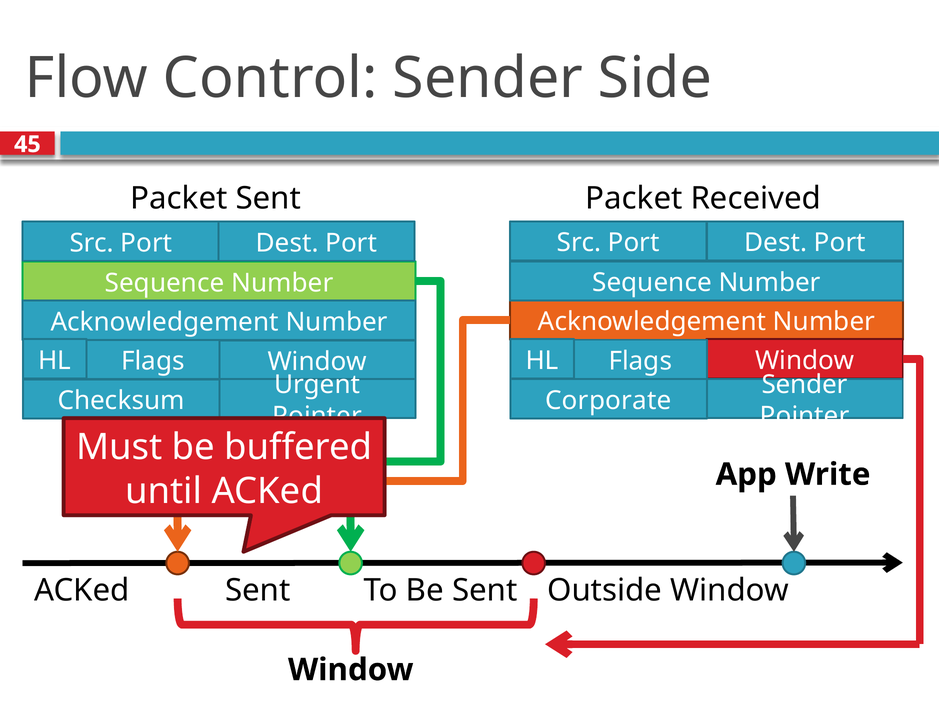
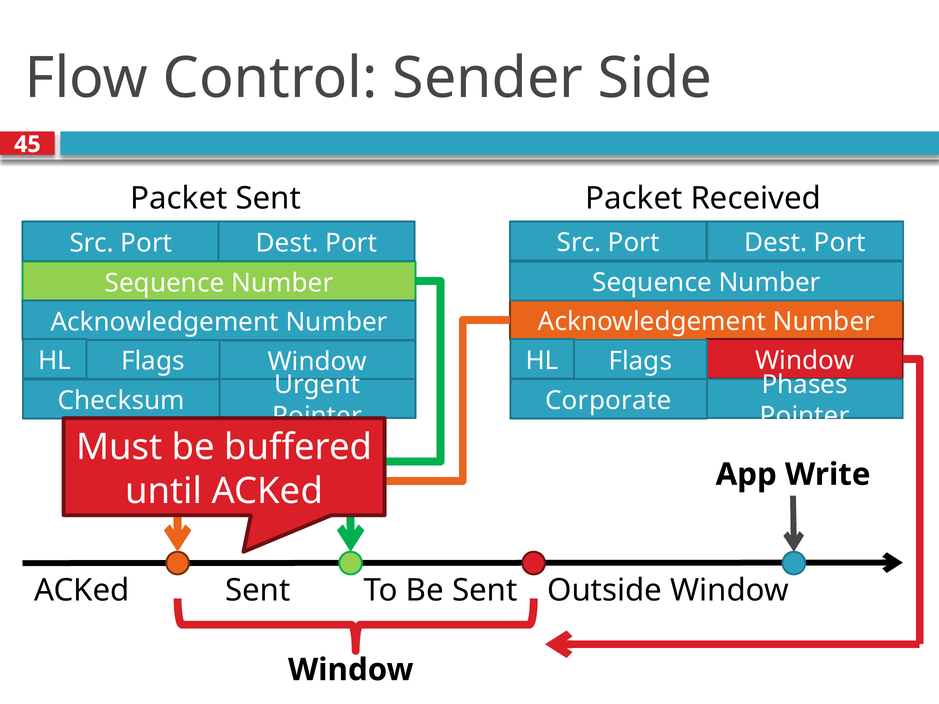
Sender at (805, 385): Sender -> Phases
